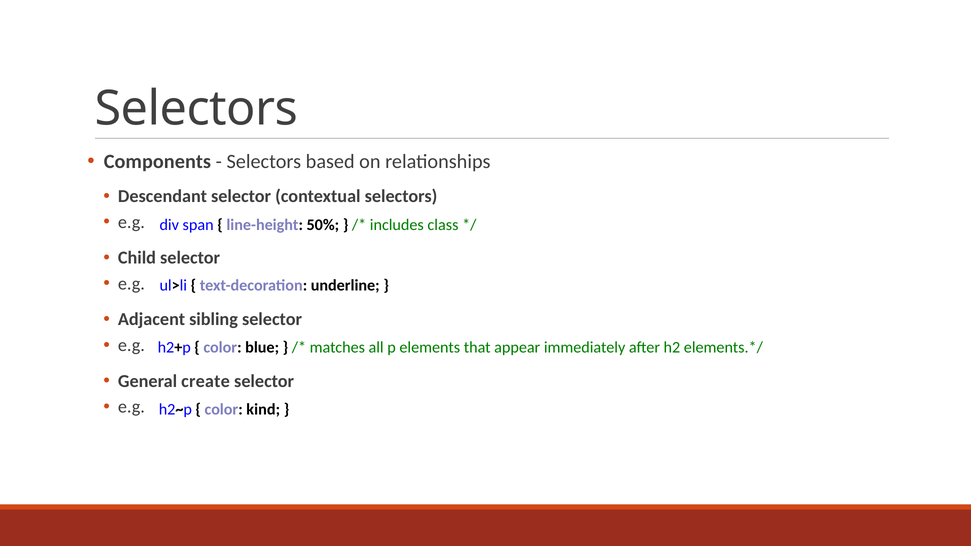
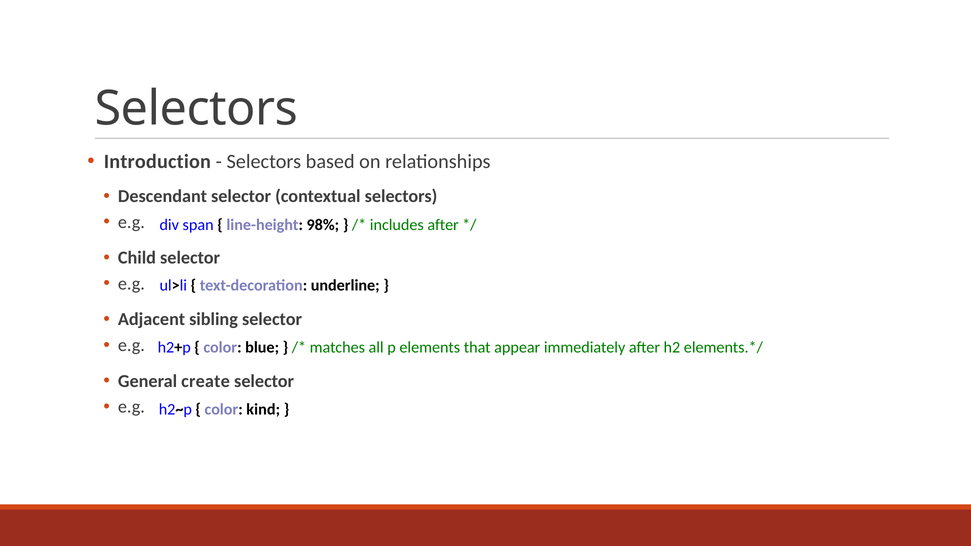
Components: Components -> Introduction
50%: 50% -> 98%
includes class: class -> after
